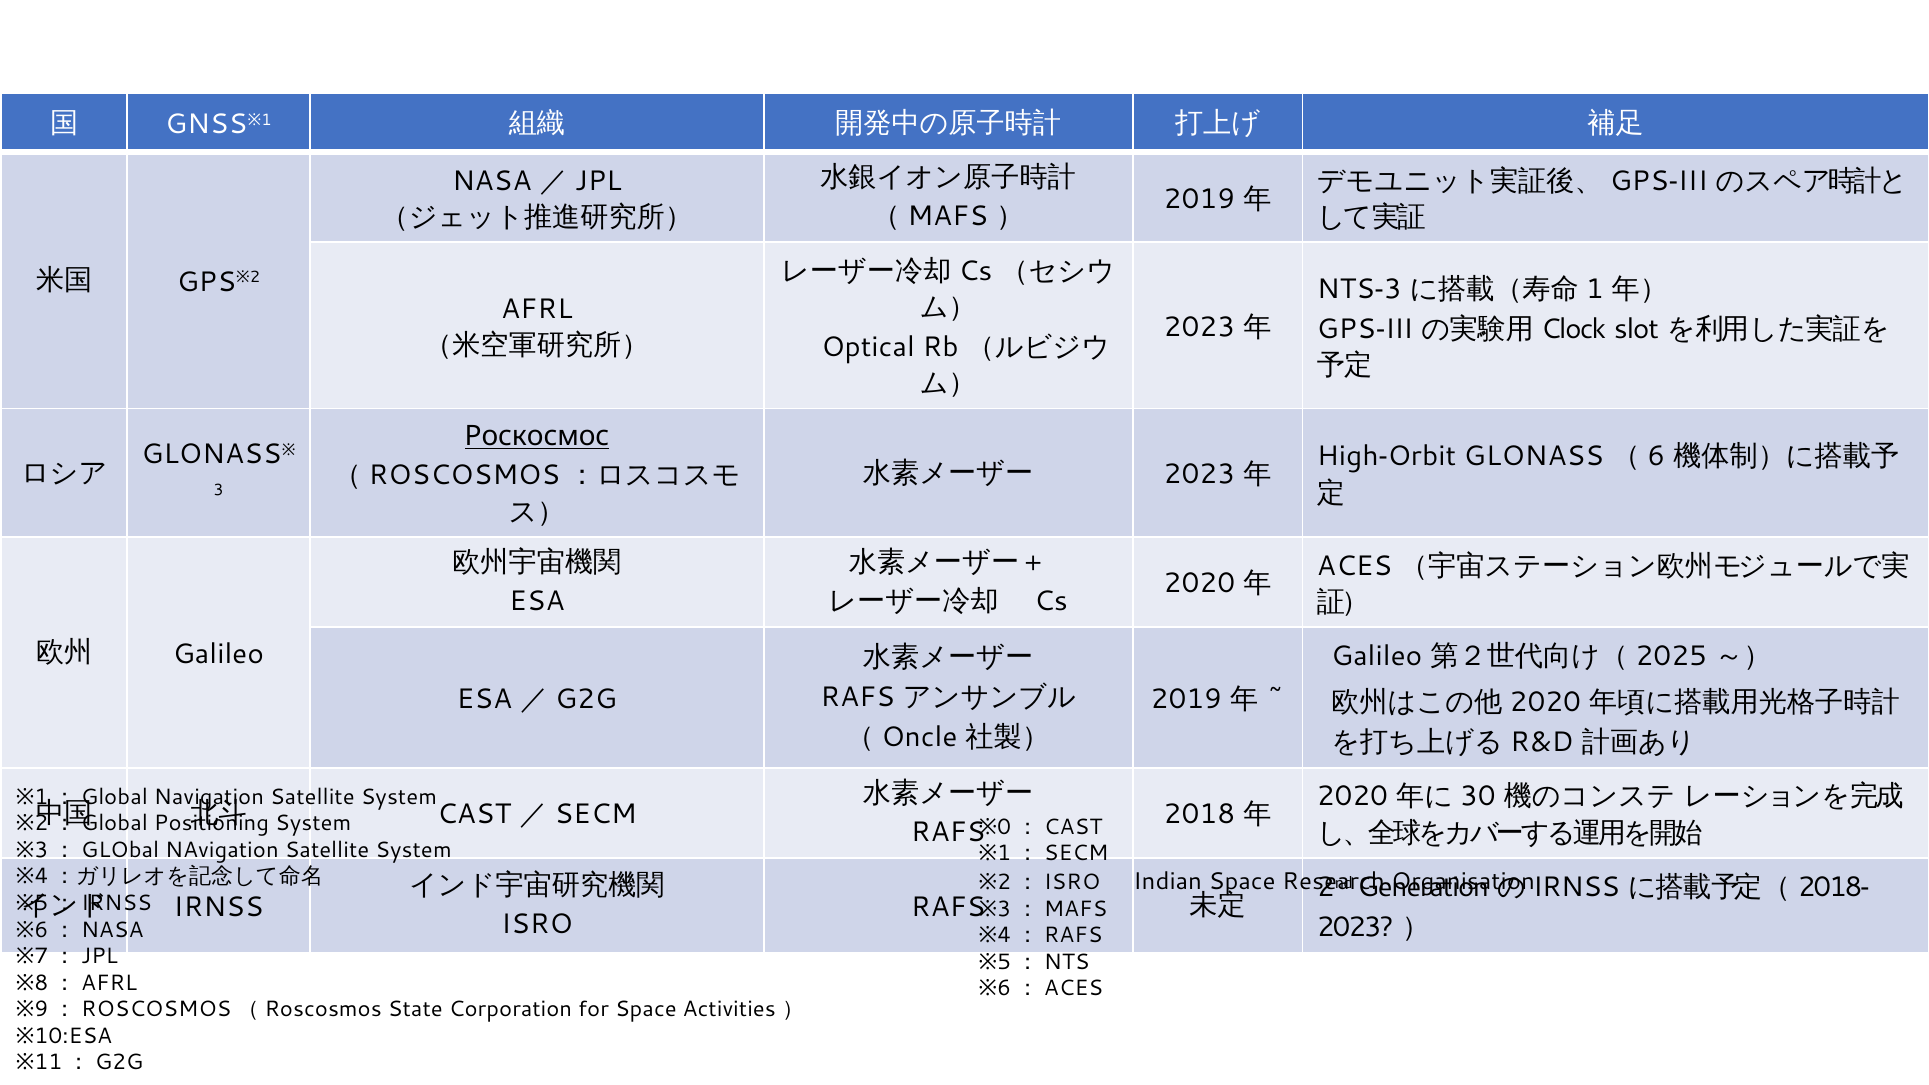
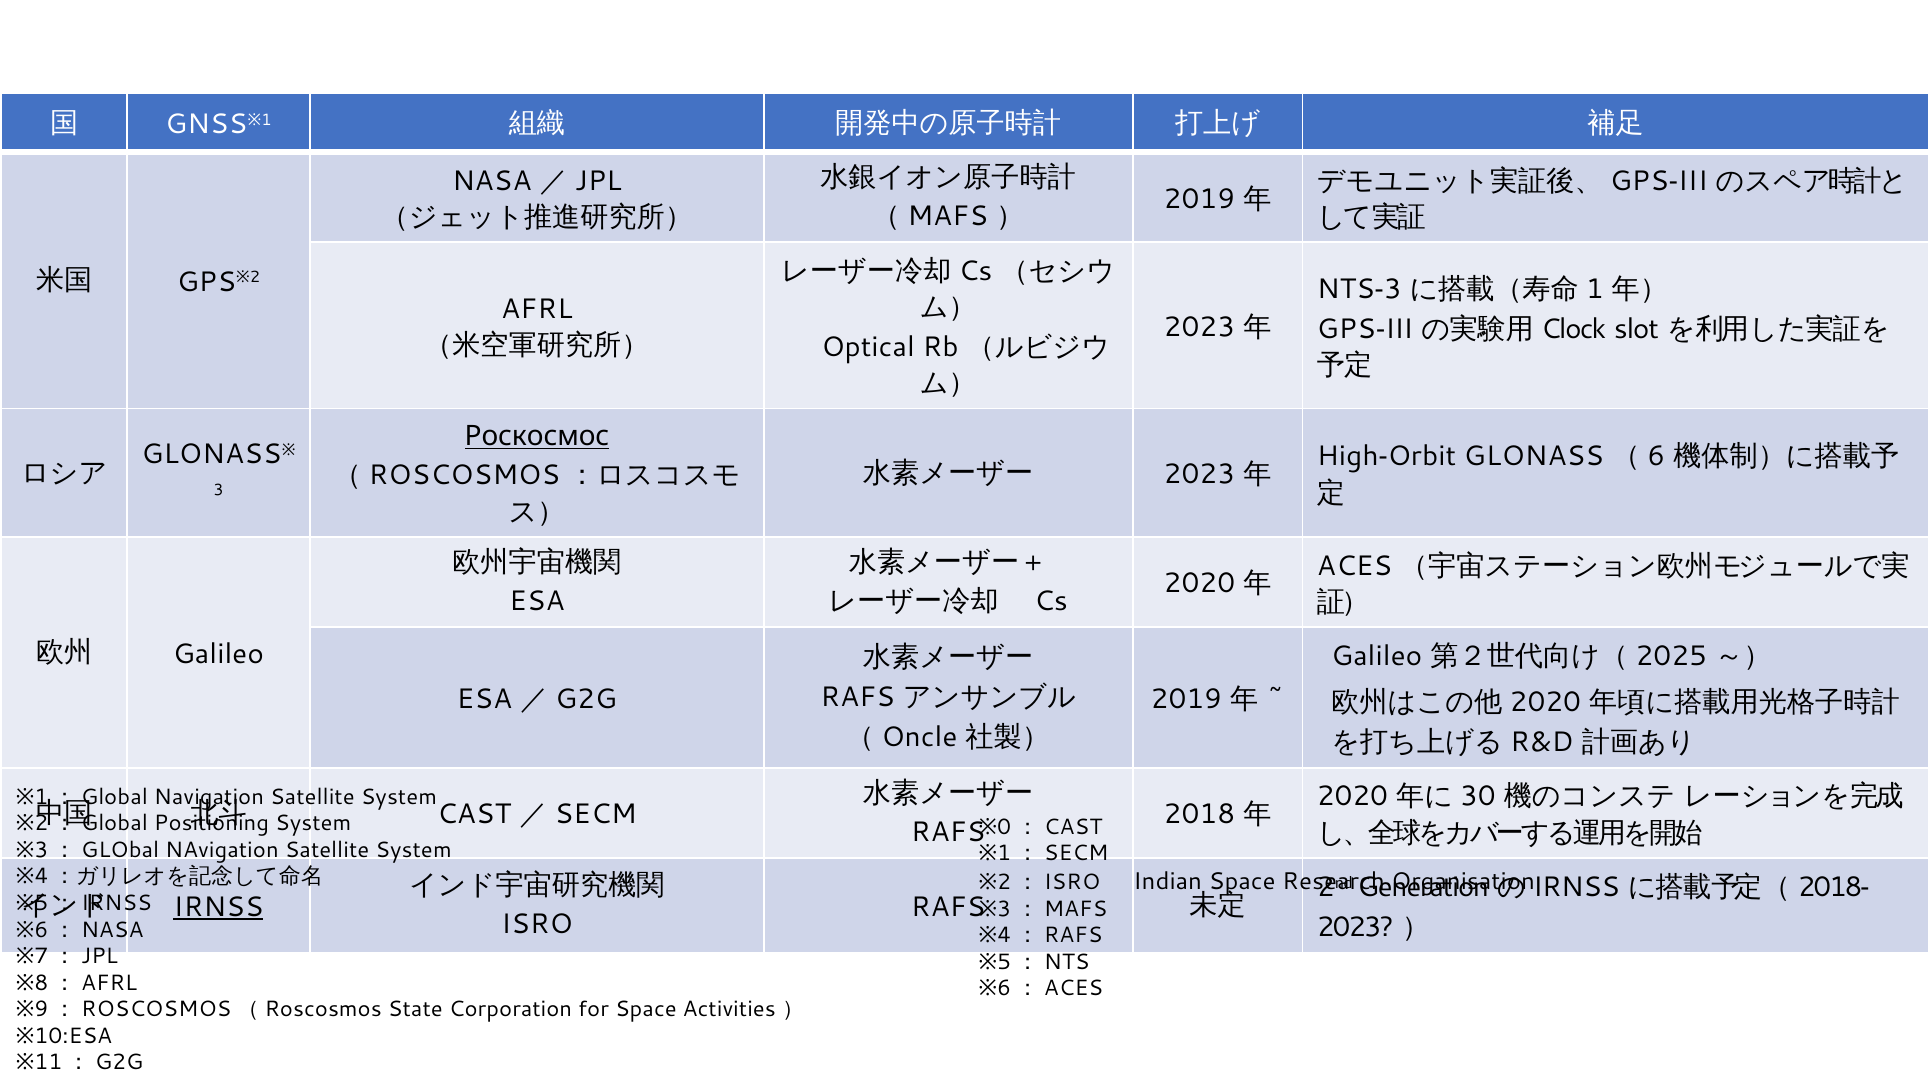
IRNSS at (218, 907) underline: none -> present
